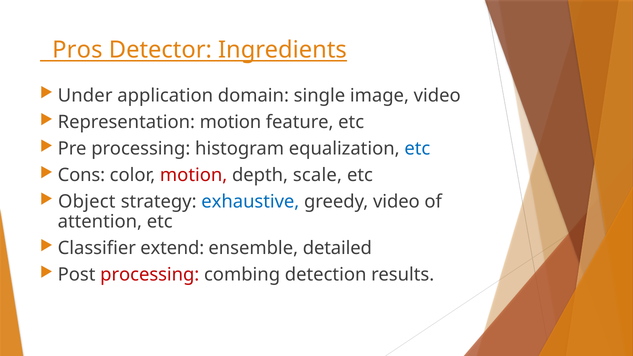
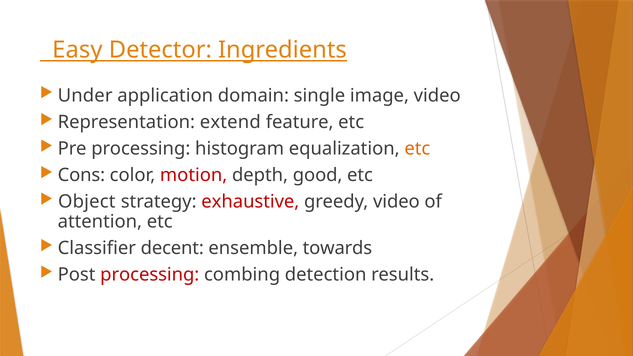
Pros: Pros -> Easy
Representation motion: motion -> extend
etc at (417, 149) colour: blue -> orange
scale: scale -> good
exhaustive colour: blue -> red
extend: extend -> decent
detailed: detailed -> towards
